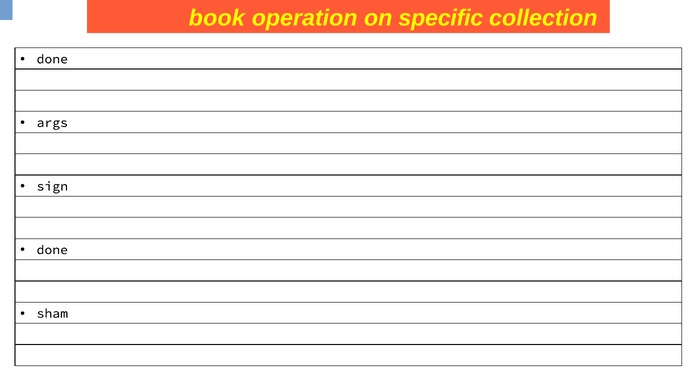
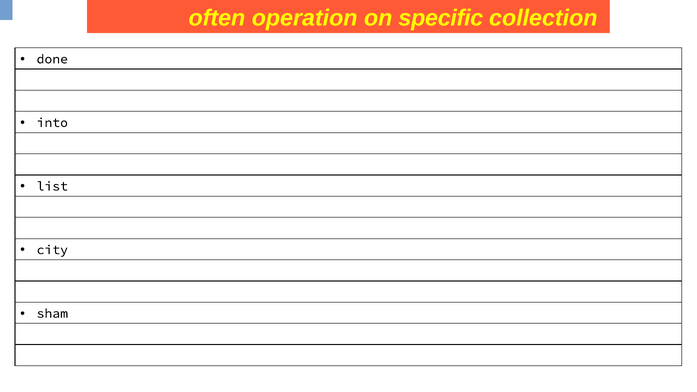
book: book -> often
args: args -> into
sign: sign -> list
done at (52, 250): done -> city
